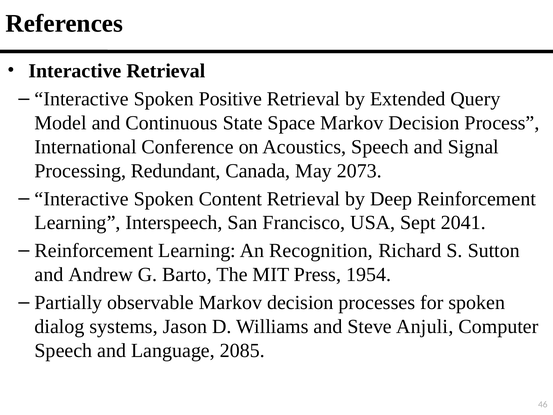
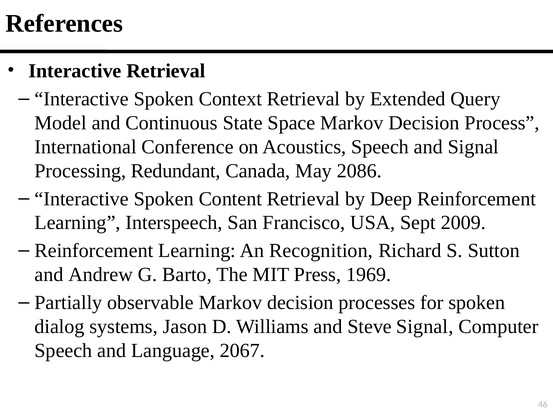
Positive: Positive -> Context
2073: 2073 -> 2086
2041: 2041 -> 2009
1954: 1954 -> 1969
Steve Anjuli: Anjuli -> Signal
2085: 2085 -> 2067
